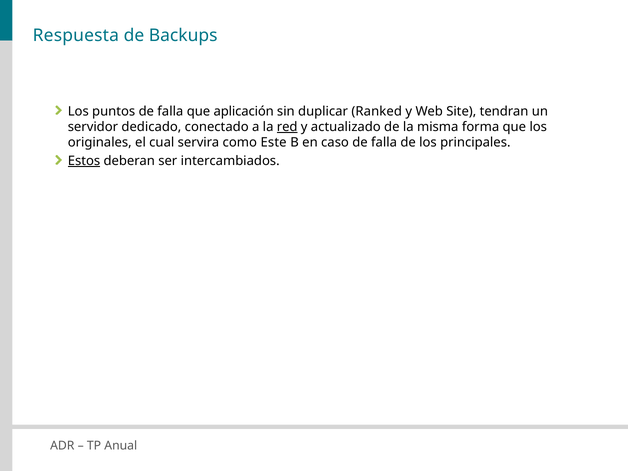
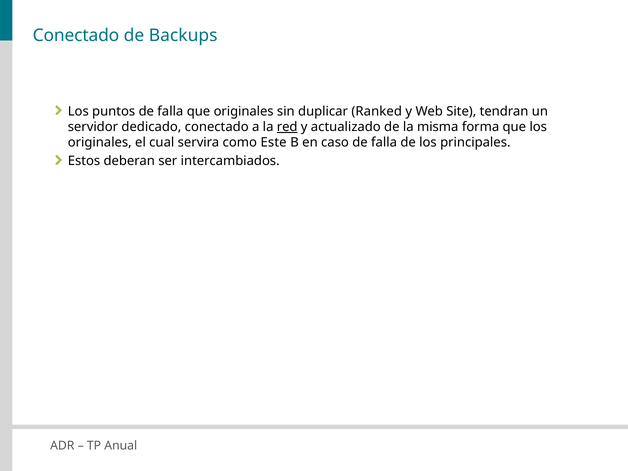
Respuesta at (76, 35): Respuesta -> Conectado
que aplicación: aplicación -> originales
Estos underline: present -> none
